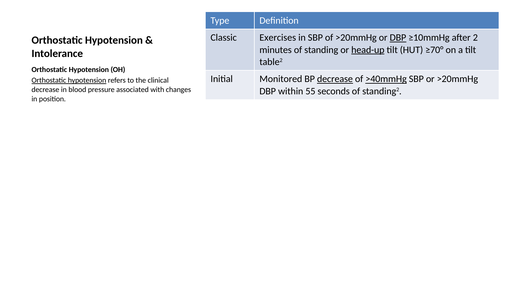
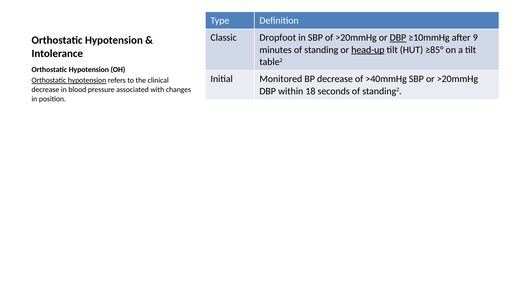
Exercises: Exercises -> Dropfoot
2: 2 -> 9
≥70°: ≥70° -> ≥85°
decrease at (335, 79) underline: present -> none
>40mmHg underline: present -> none
55: 55 -> 18
